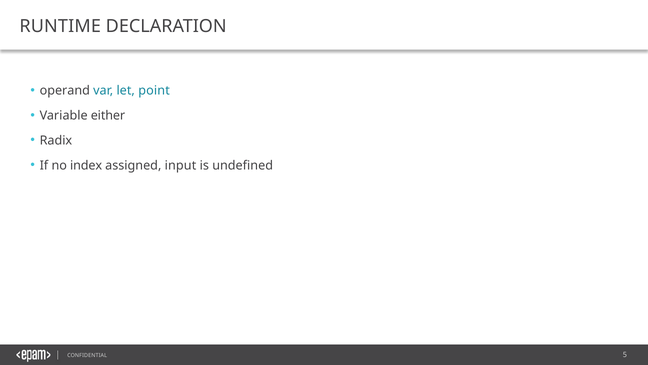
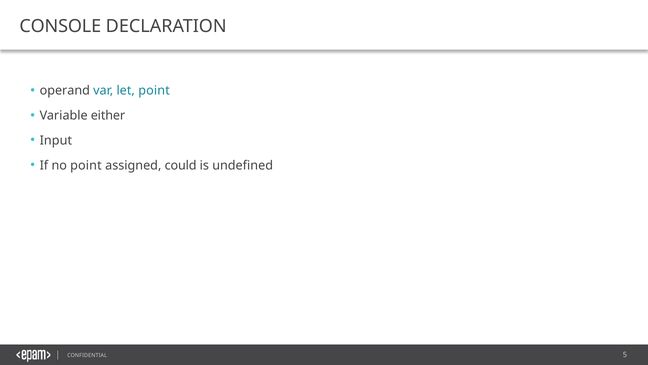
RUNTIME: RUNTIME -> CONSOLE
Radix: Radix -> Input
no index: index -> point
input: input -> could
